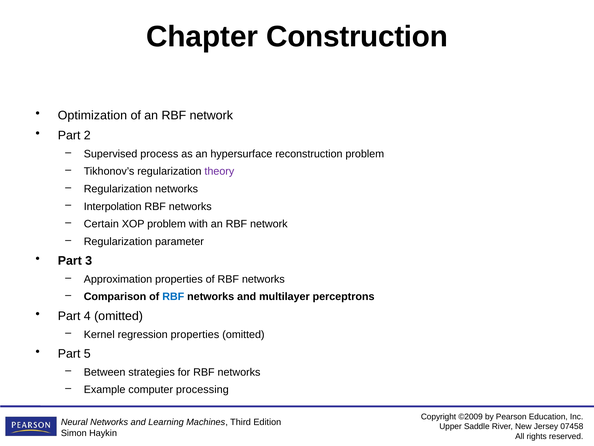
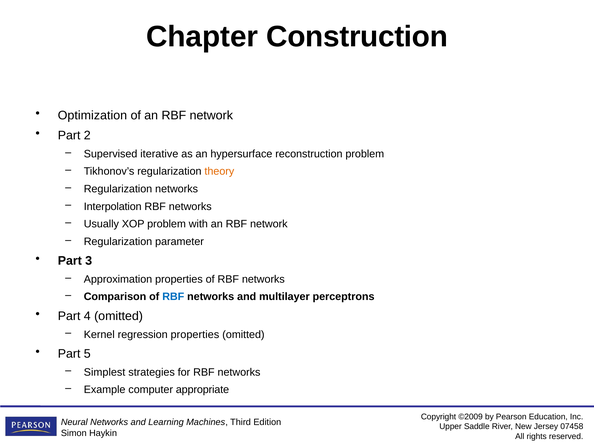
process: process -> iterative
theory colour: purple -> orange
Certain: Certain -> Usually
Between: Between -> Simplest
processing: processing -> appropriate
